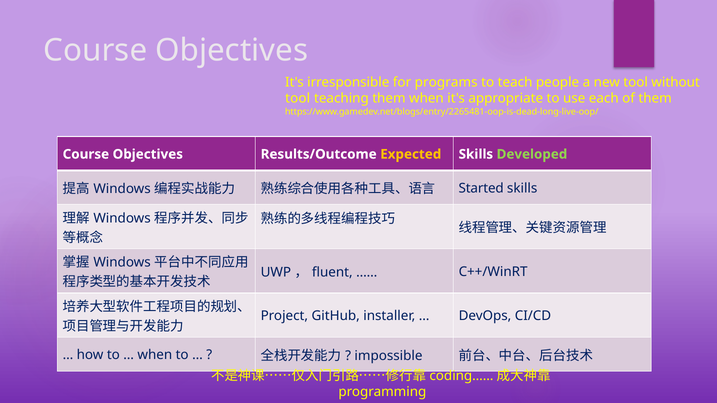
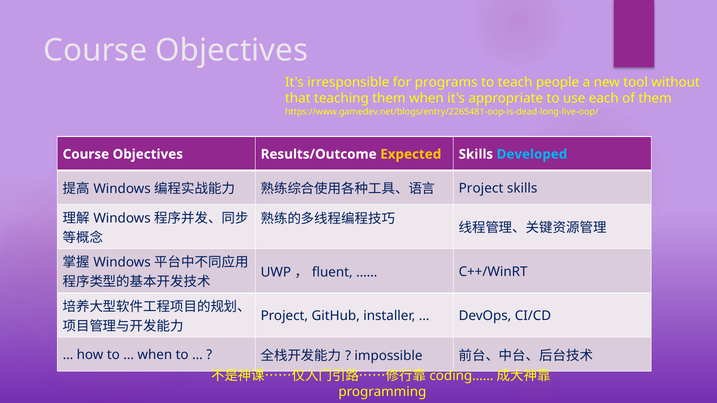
tool at (298, 99): tool -> that
Developed colour: light green -> light blue
Started at (481, 188): Started -> Project
